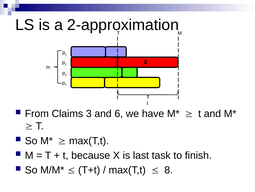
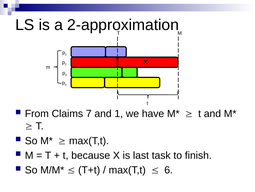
Claims 3: 3 -> 7
and 6: 6 -> 1
8: 8 -> 6
